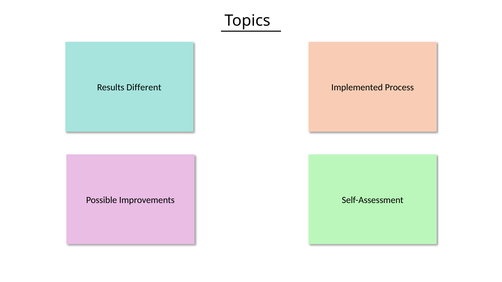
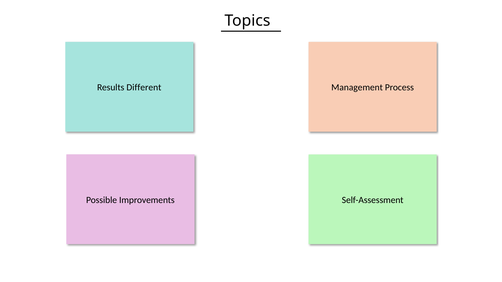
Implemented: Implemented -> Management
